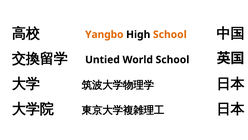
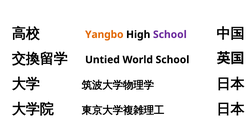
School at (170, 34) colour: orange -> purple
